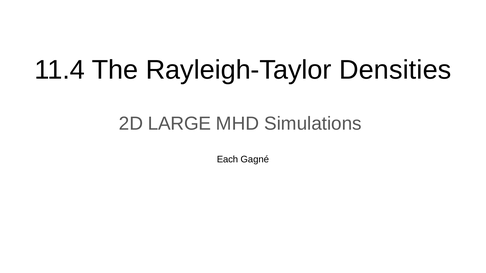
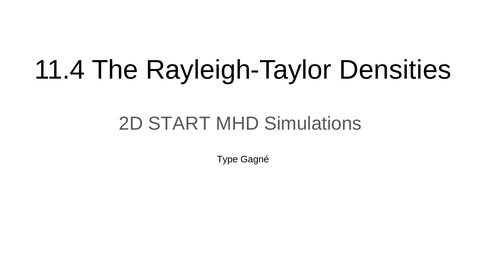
LARGE: LARGE -> START
Each: Each -> Type
